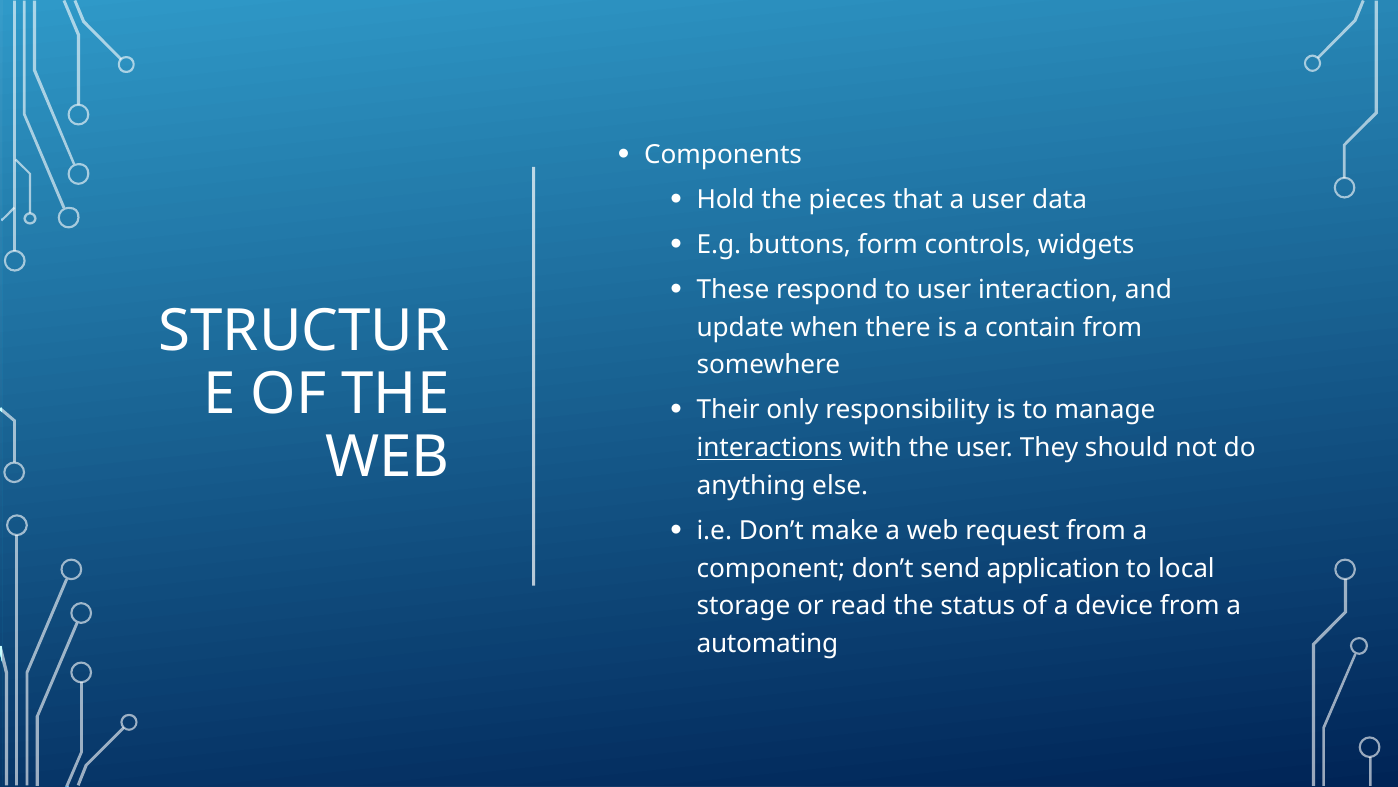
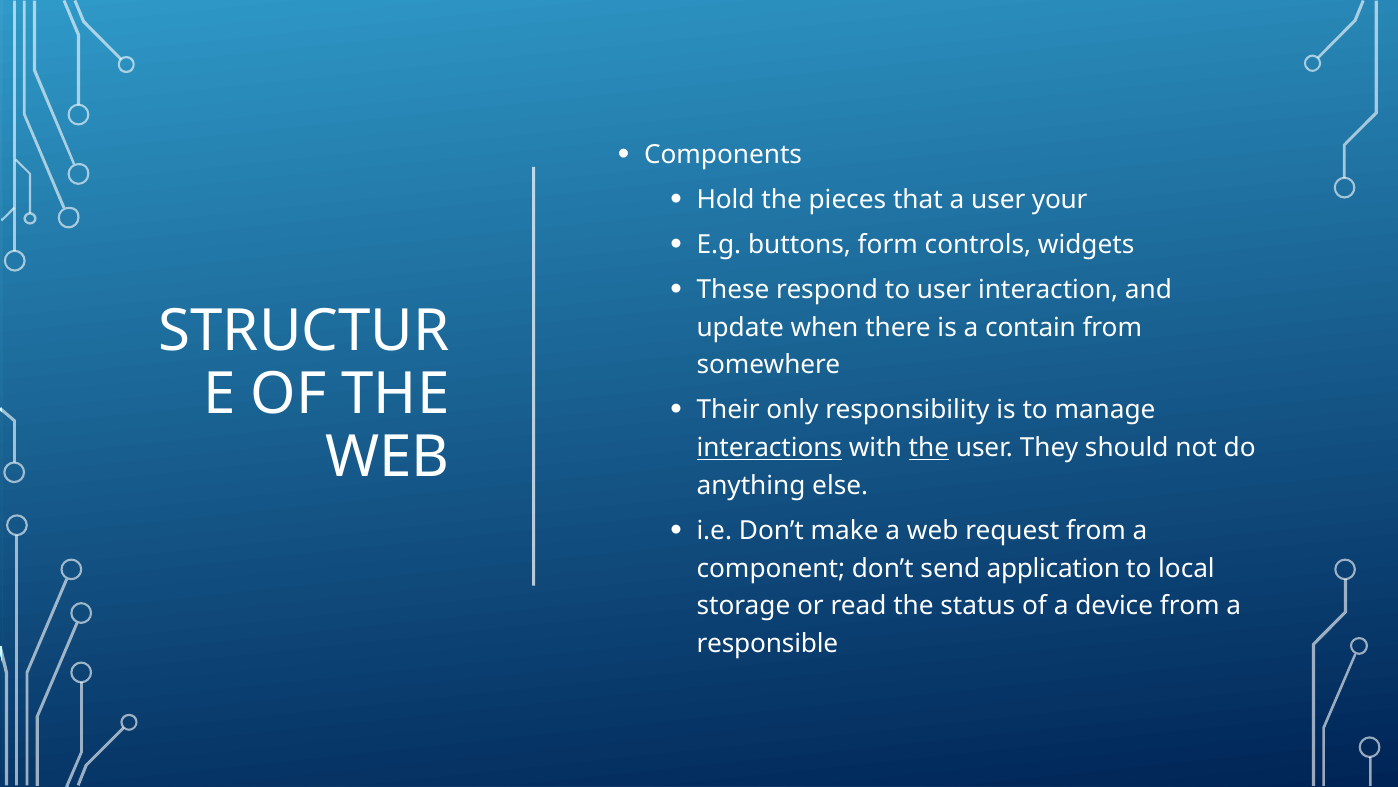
data: data -> your
the at (929, 448) underline: none -> present
automating: automating -> responsible
